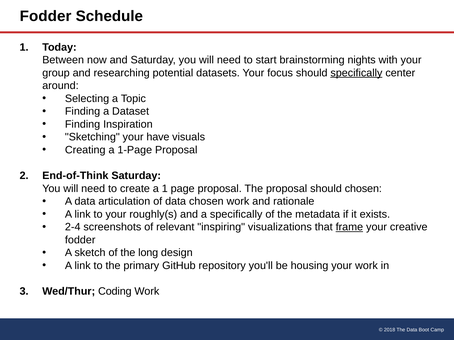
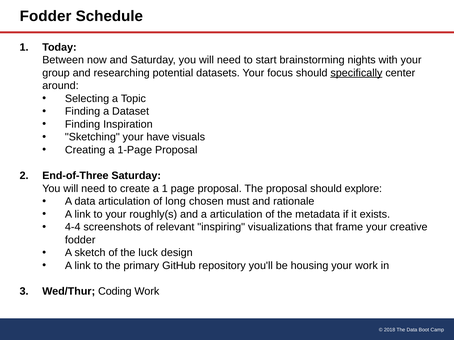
End-of-Think: End-of-Think -> End-of-Three
should chosen: chosen -> explore
of data: data -> long
chosen work: work -> must
a specifically: specifically -> articulation
2-4: 2-4 -> 4-4
frame underline: present -> none
long: long -> luck
